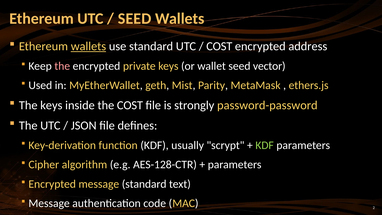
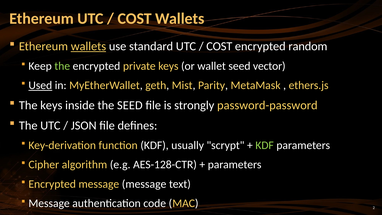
SEED at (135, 19): SEED -> COST
address: address -> random
the at (62, 66) colour: pink -> light green
Used underline: none -> present
the COST: COST -> SEED
message standard: standard -> message
